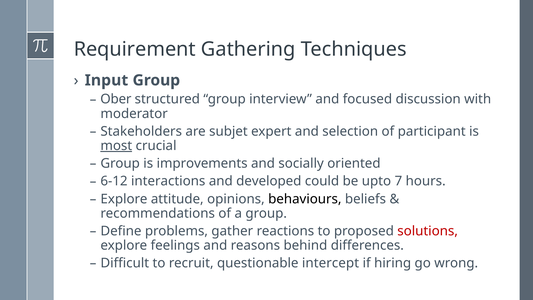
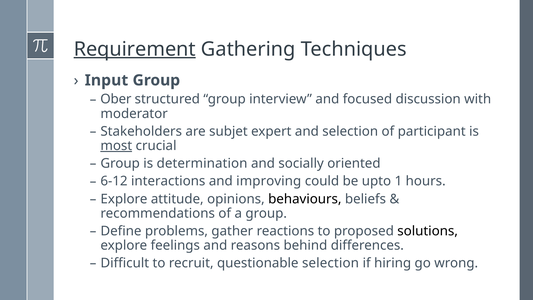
Requirement underline: none -> present
improvements: improvements -> determination
developed: developed -> improving
7: 7 -> 1
solutions colour: red -> black
questionable intercept: intercept -> selection
